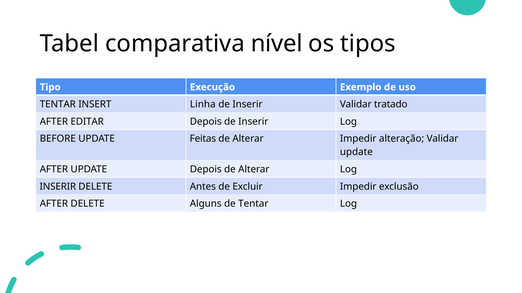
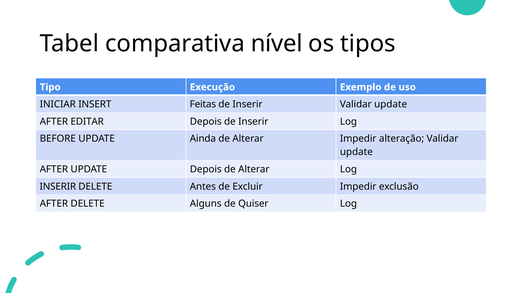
TENTAR at (58, 105): TENTAR -> INICIAR
Linha: Linha -> Feitas
Inserir Validar tratado: tratado -> update
Feitas: Feitas -> Ainda
de Tentar: Tentar -> Quiser
